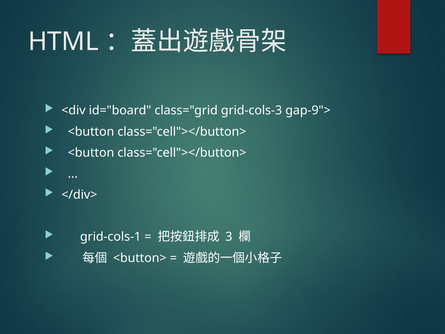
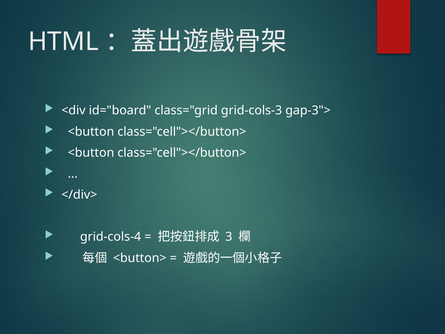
gap-9">: gap-9"> -> gap-3">
grid-cols-1: grid-cols-1 -> grid-cols-4
